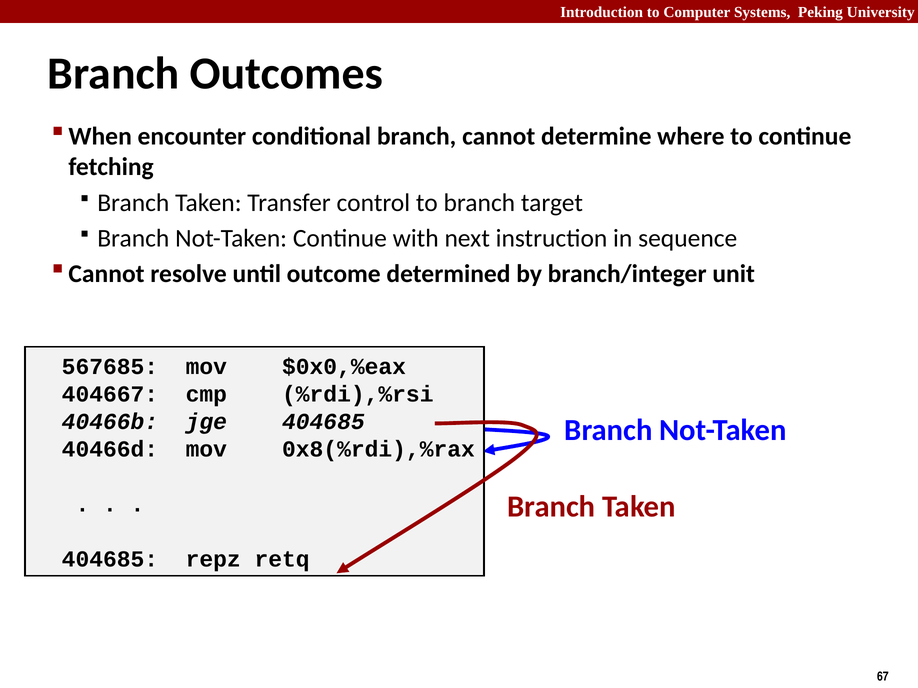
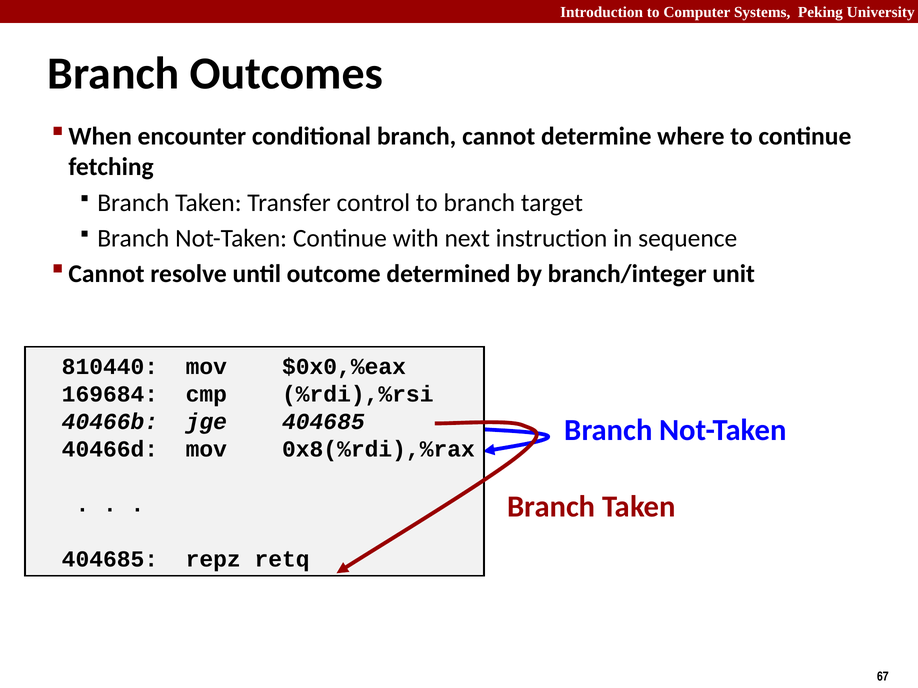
567685: 567685 -> 810440
404667: 404667 -> 169684
